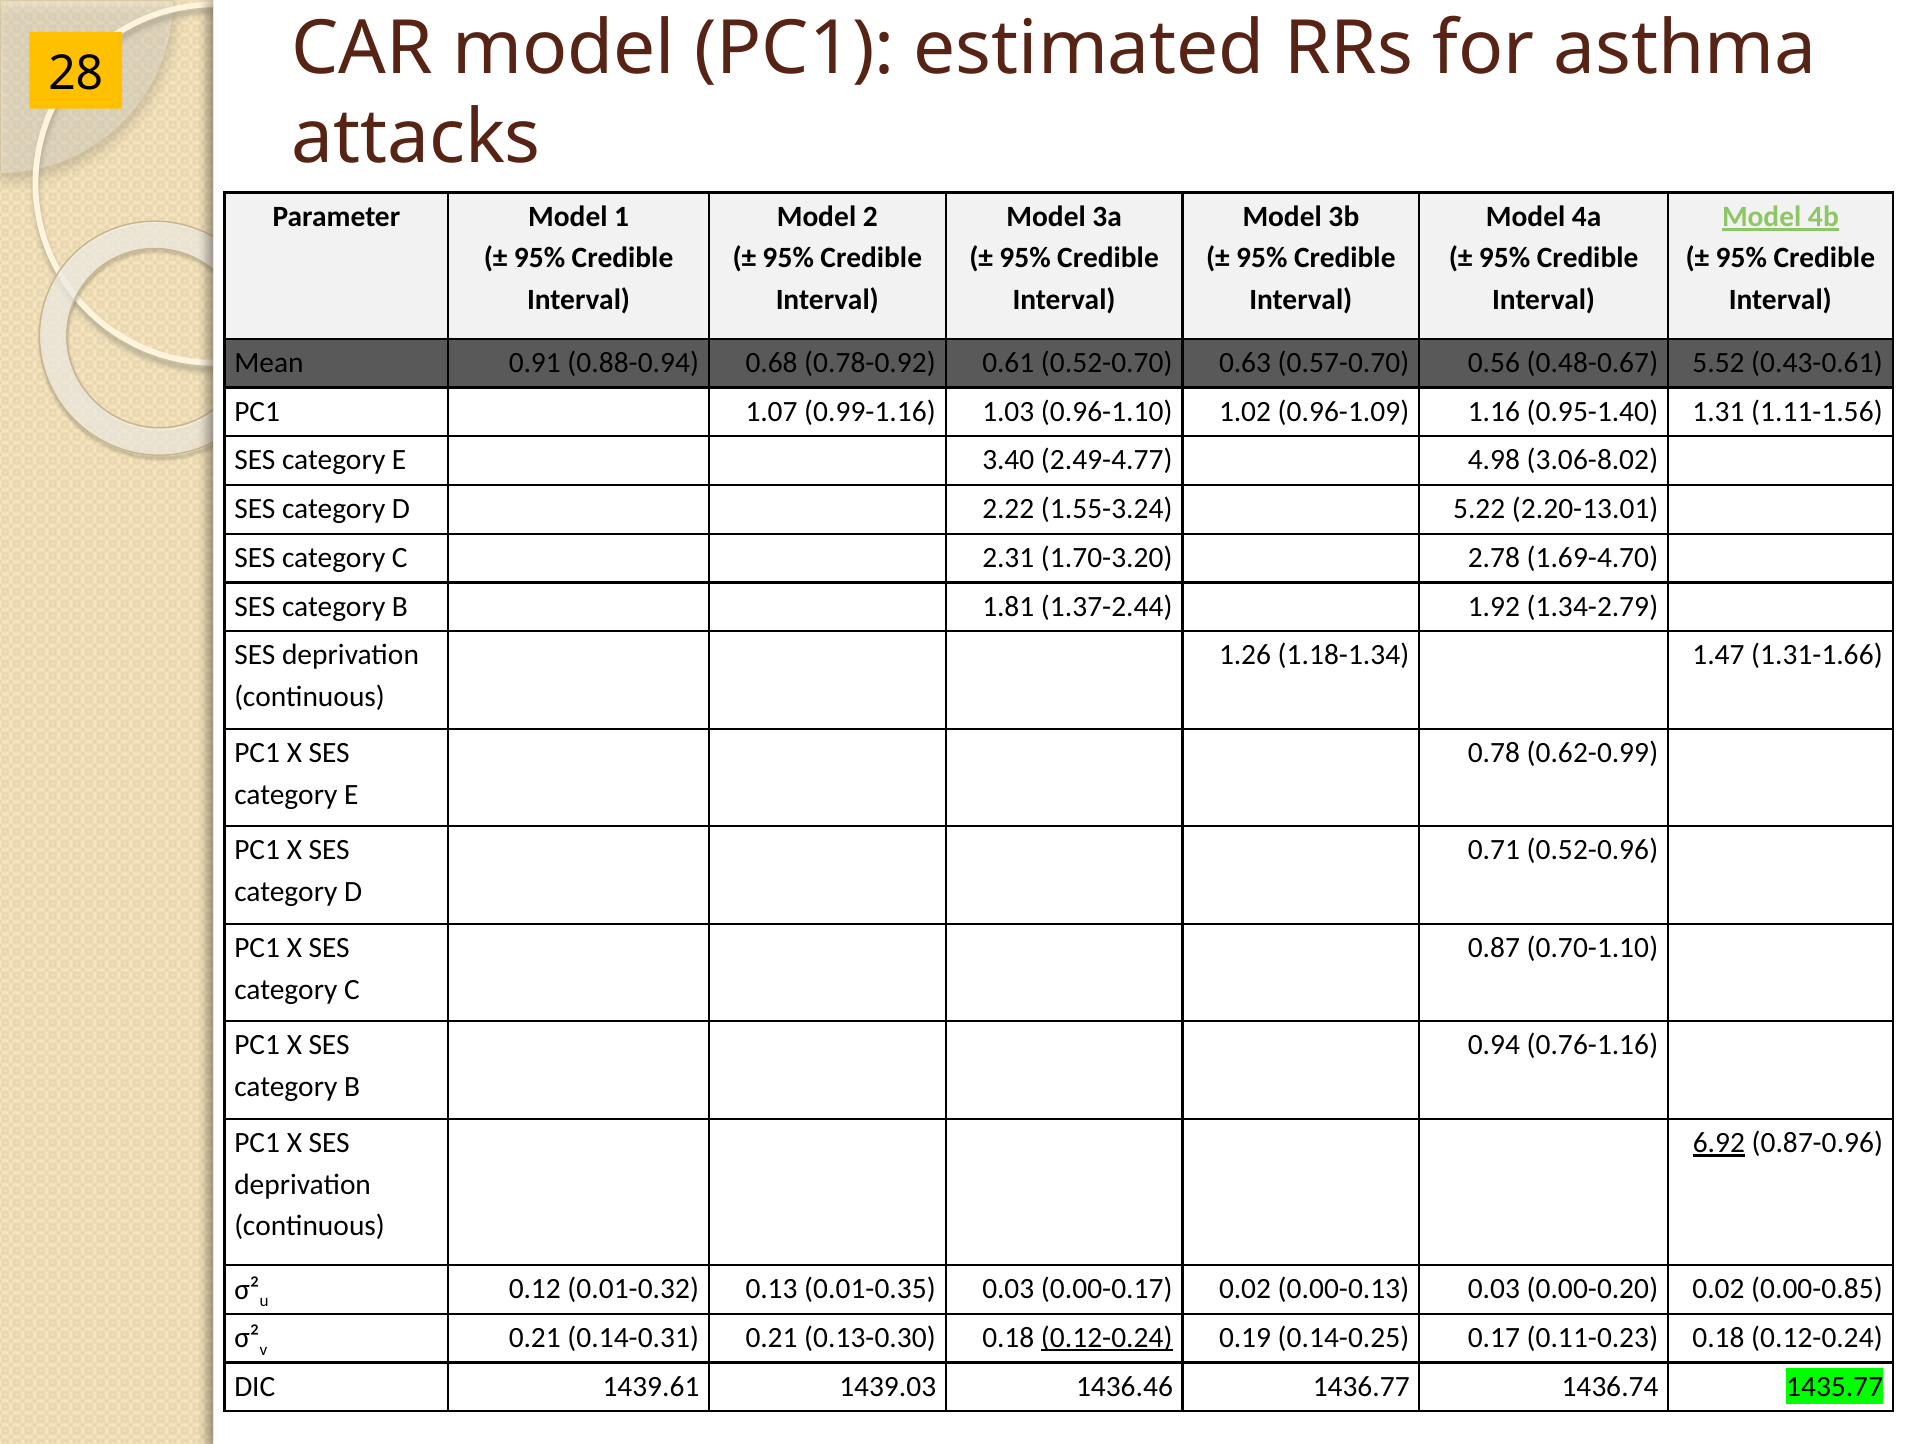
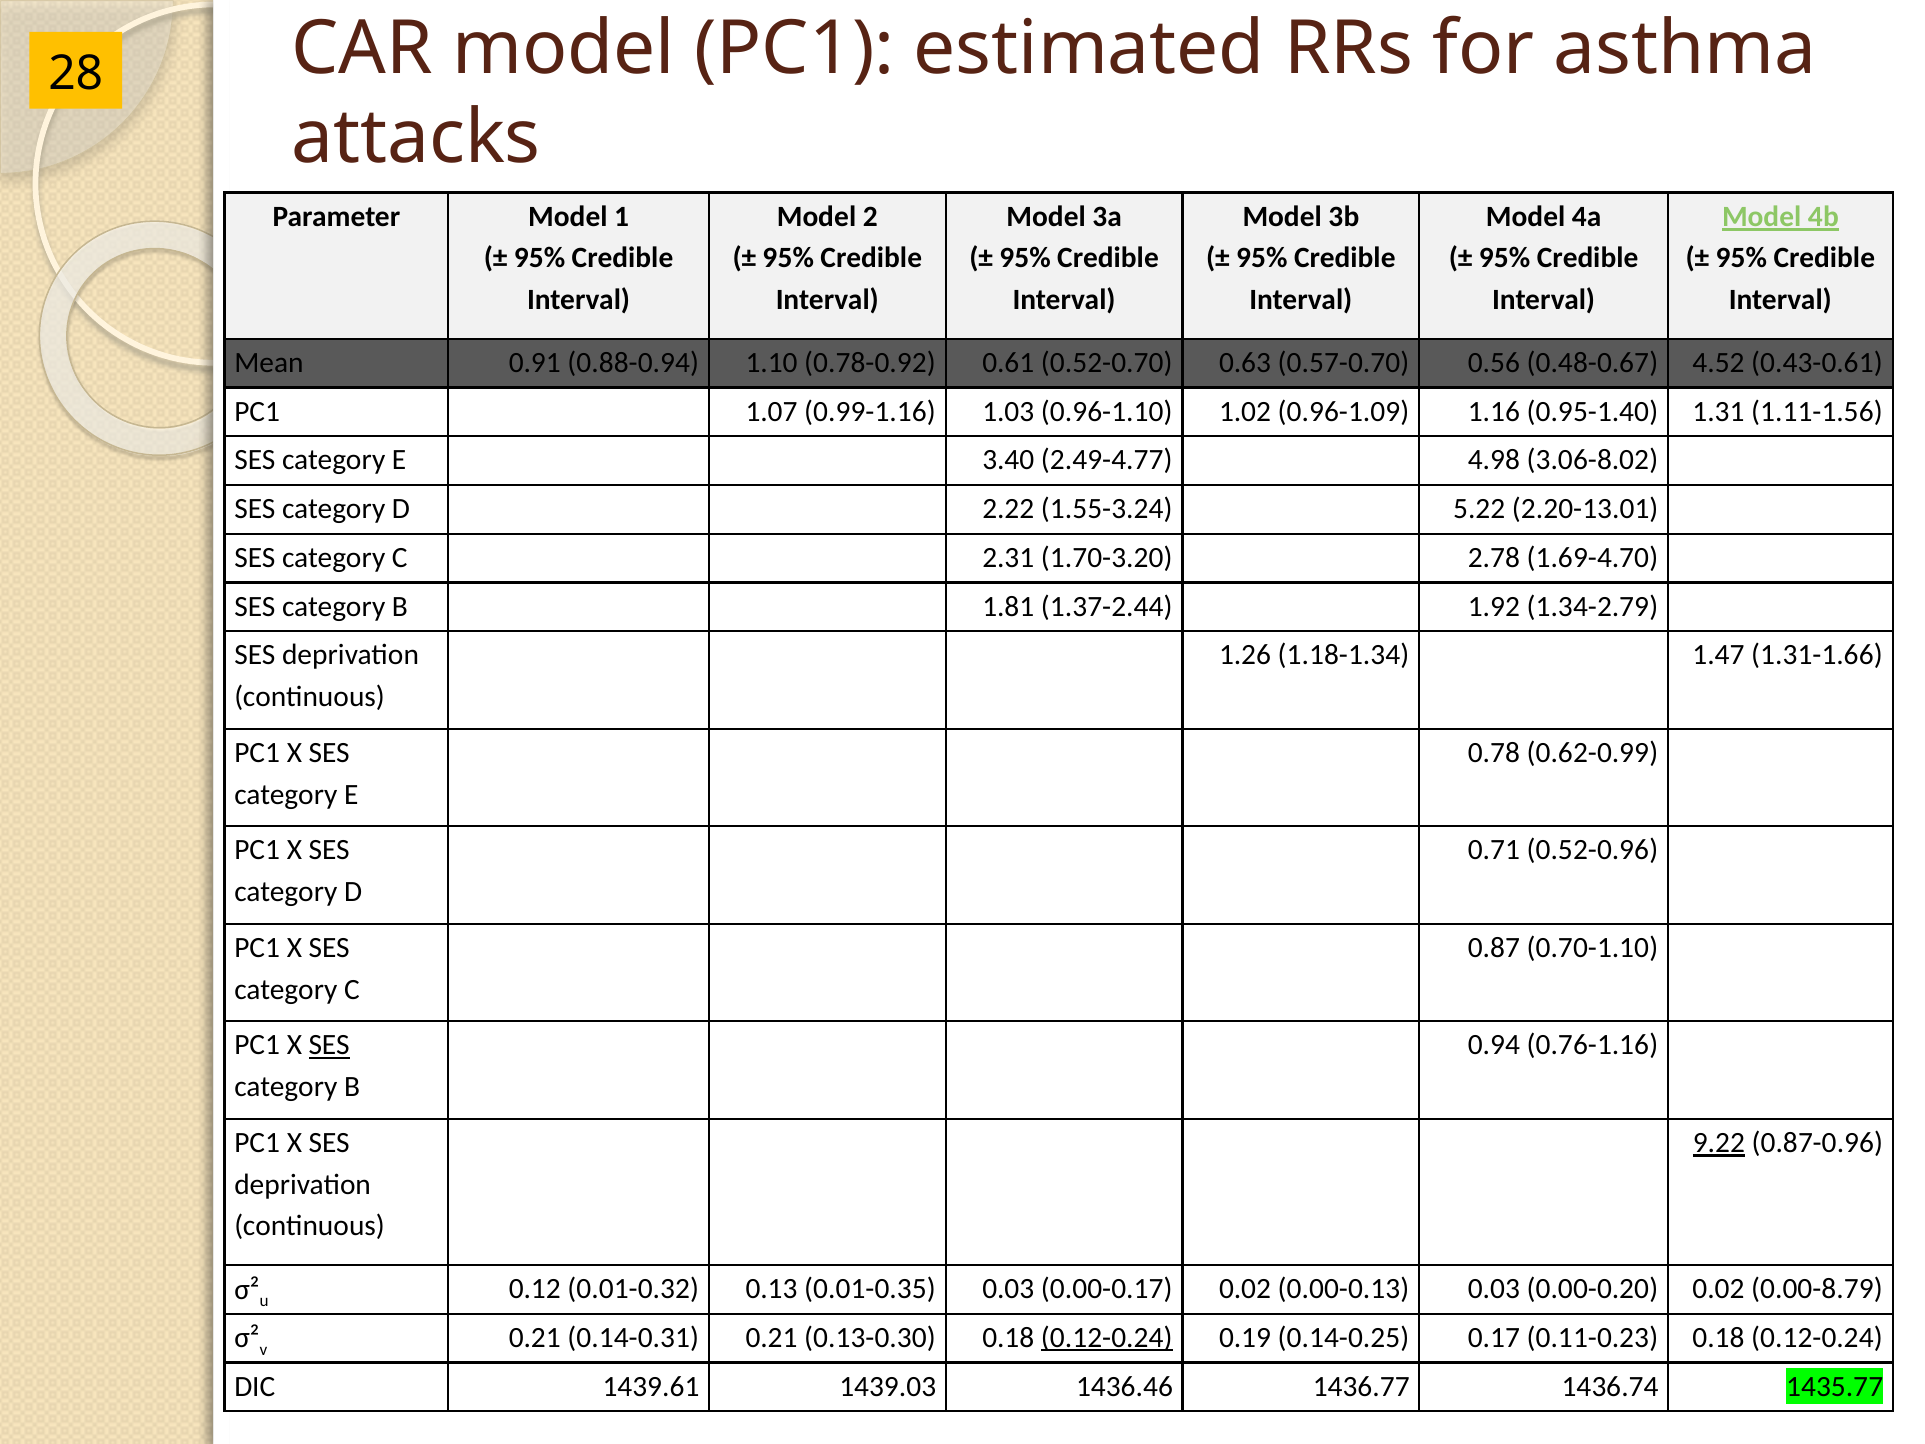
0.68: 0.68 -> 1.10
5.52: 5.52 -> 4.52
SES at (329, 1045) underline: none -> present
6.92: 6.92 -> 9.22
0.00-0.85: 0.00-0.85 -> 0.00-8.79
